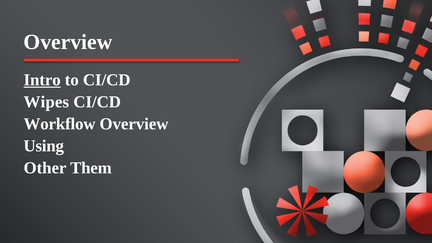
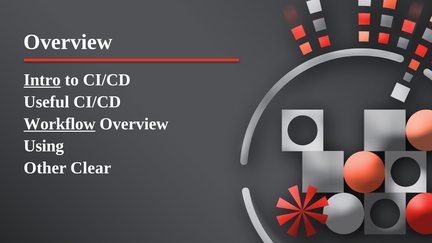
Wipes: Wipes -> Useful
Workflow underline: none -> present
Them: Them -> Clear
